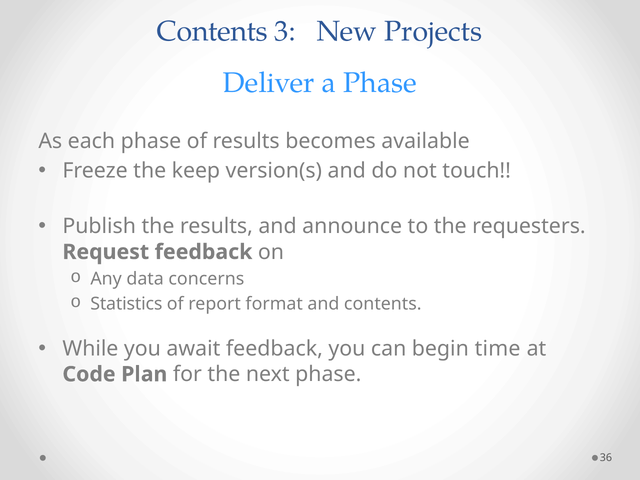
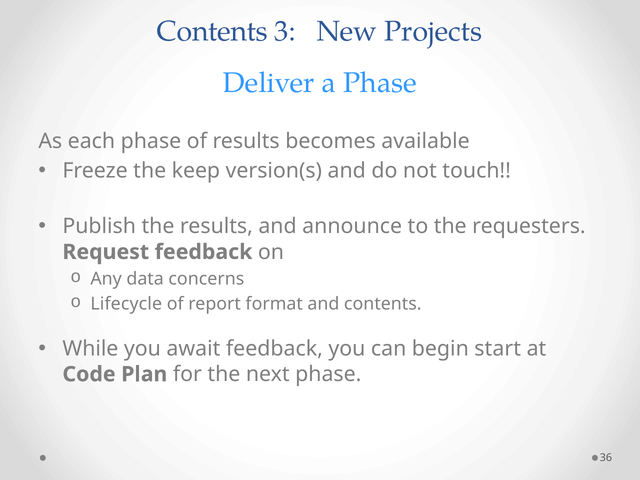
Statistics: Statistics -> Lifecycle
time: time -> start
